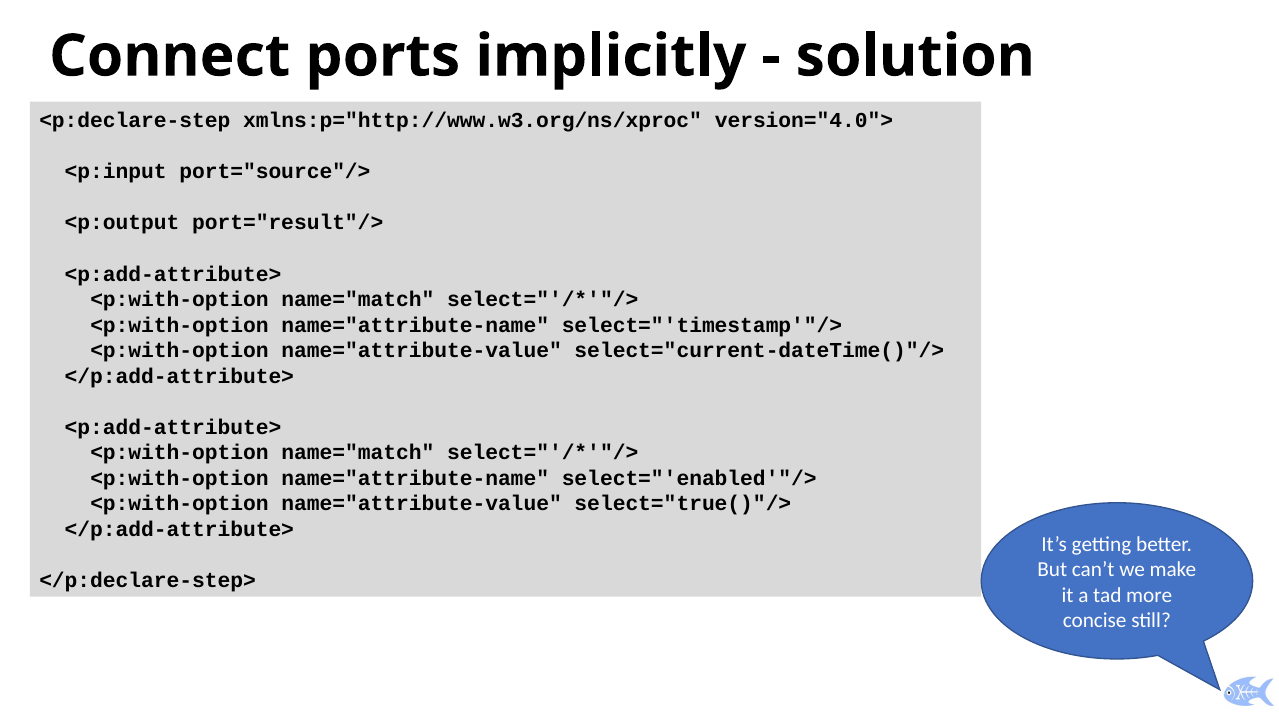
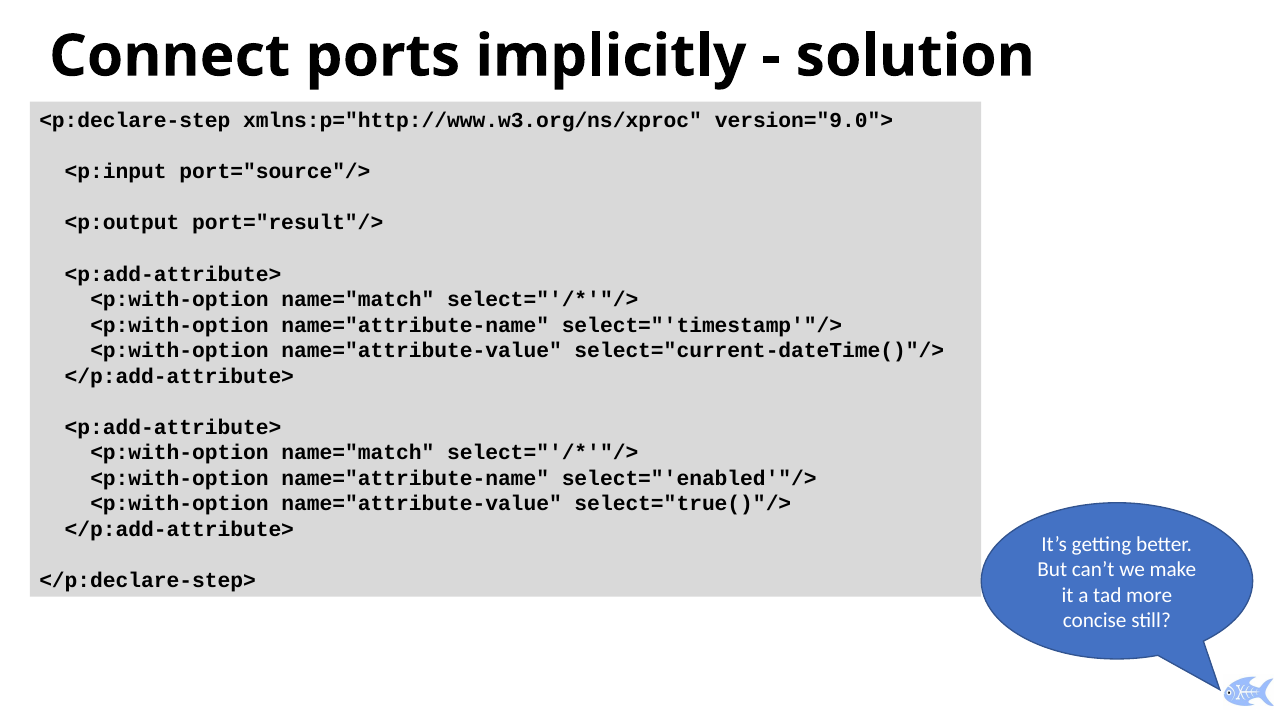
version="4.0">: version="4.0"> -> version="9.0">
